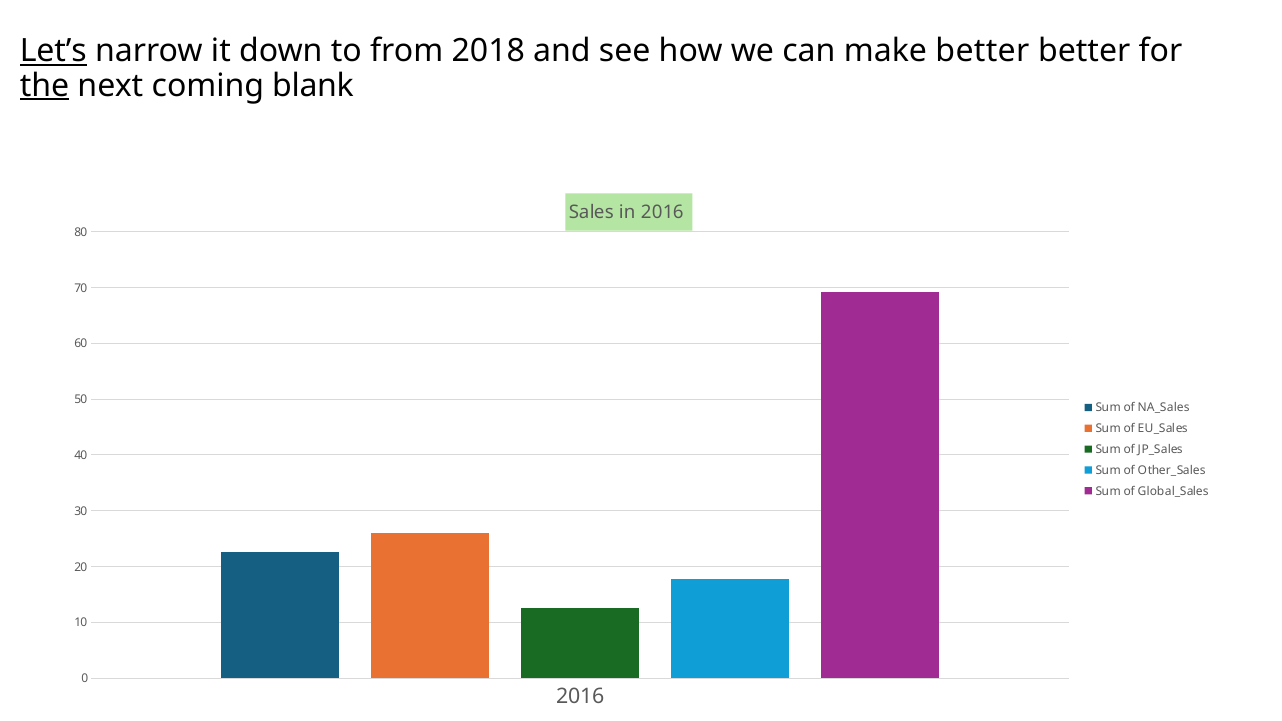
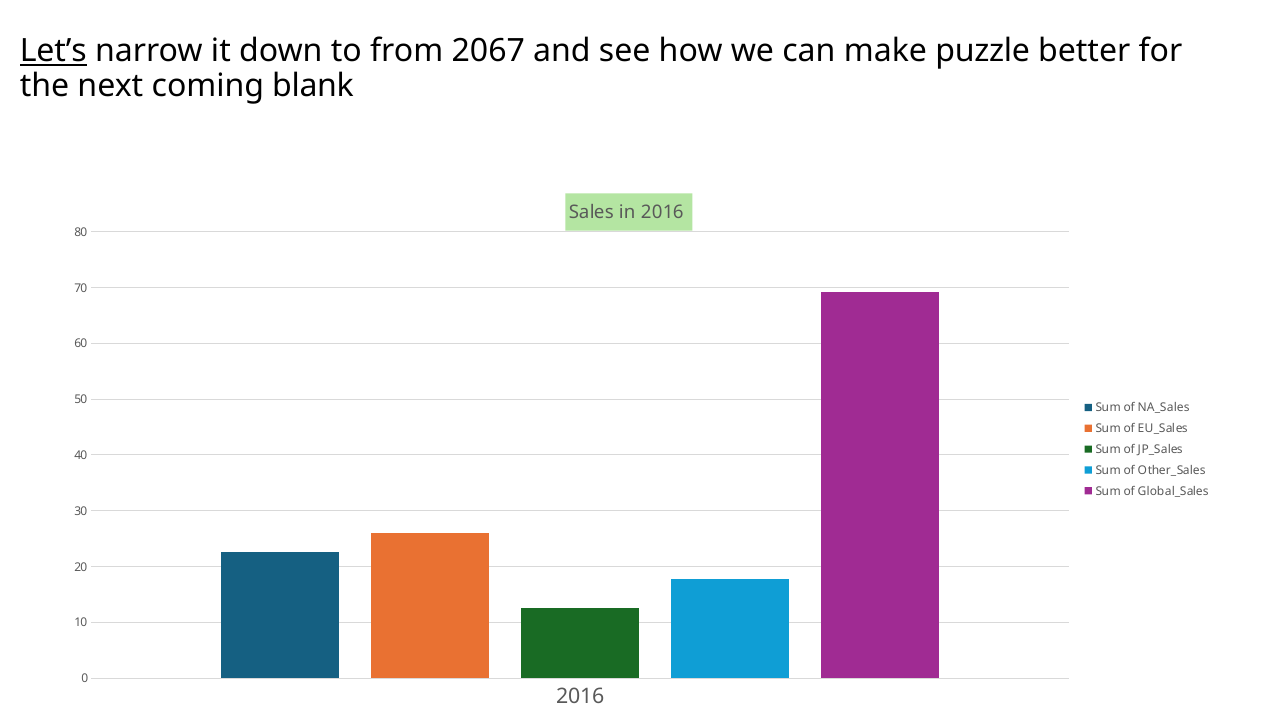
2018: 2018 -> 2067
make better: better -> puzzle
the underline: present -> none
